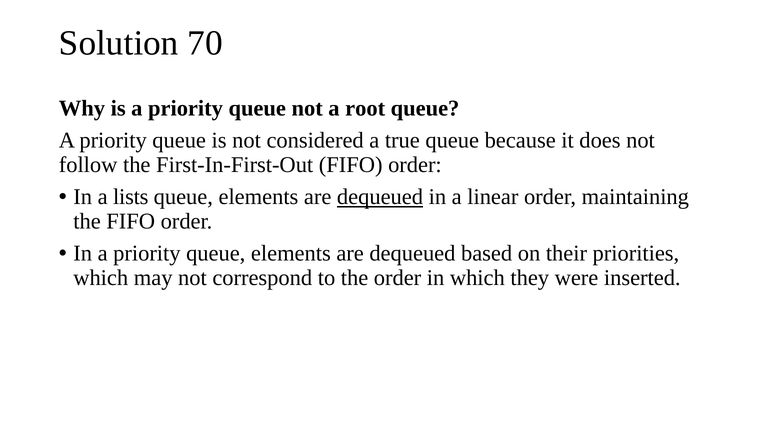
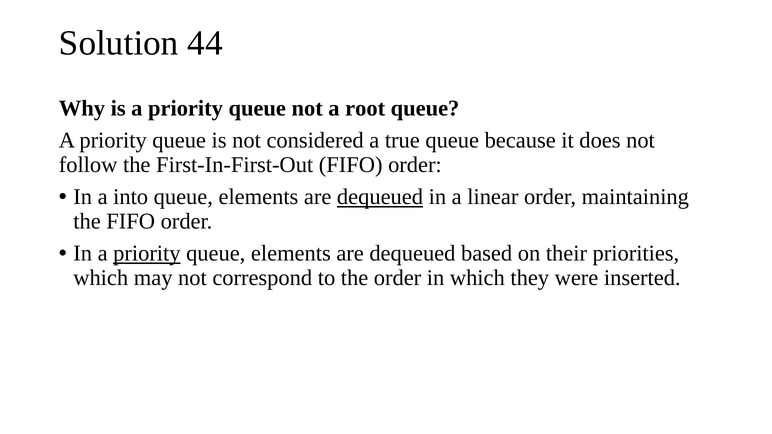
70: 70 -> 44
lists: lists -> into
priority at (147, 254) underline: none -> present
